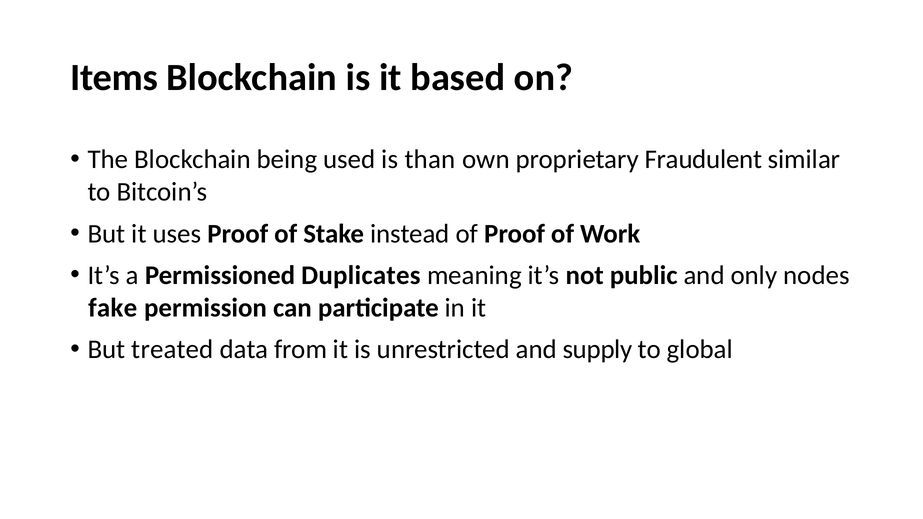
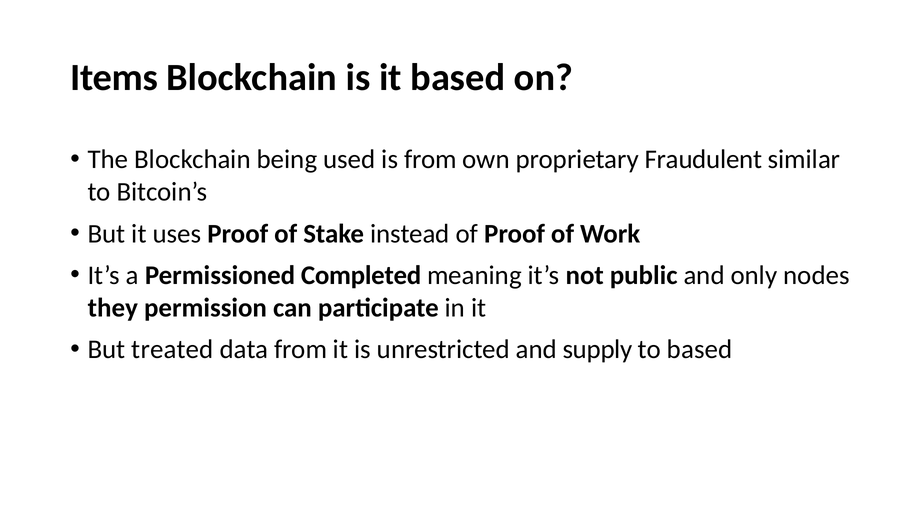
is than: than -> from
Duplicates: Duplicates -> Completed
fake: fake -> they
to global: global -> based
